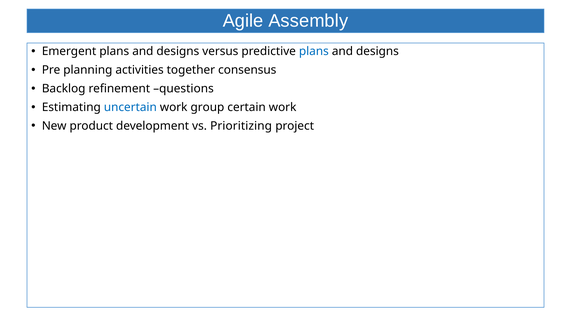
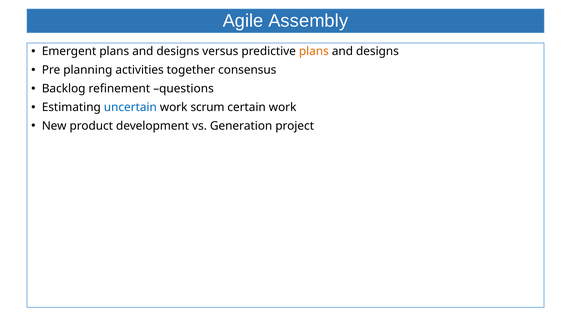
plans at (314, 51) colour: blue -> orange
group: group -> scrum
Prioritizing: Prioritizing -> Generation
